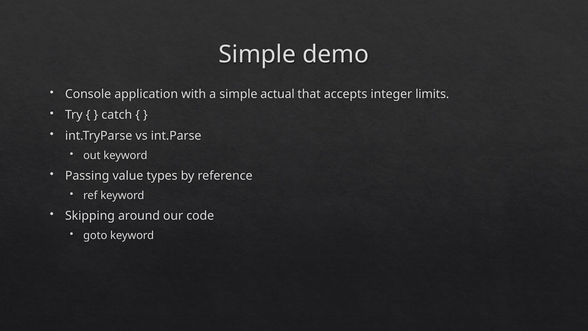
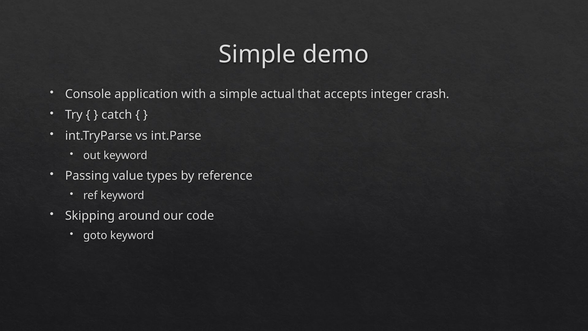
limits: limits -> crash
